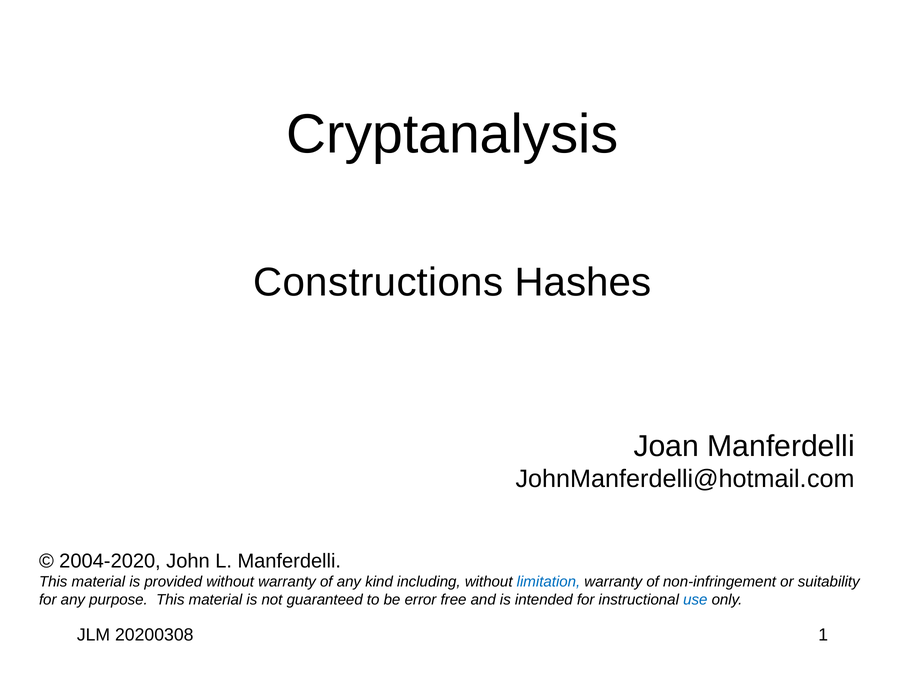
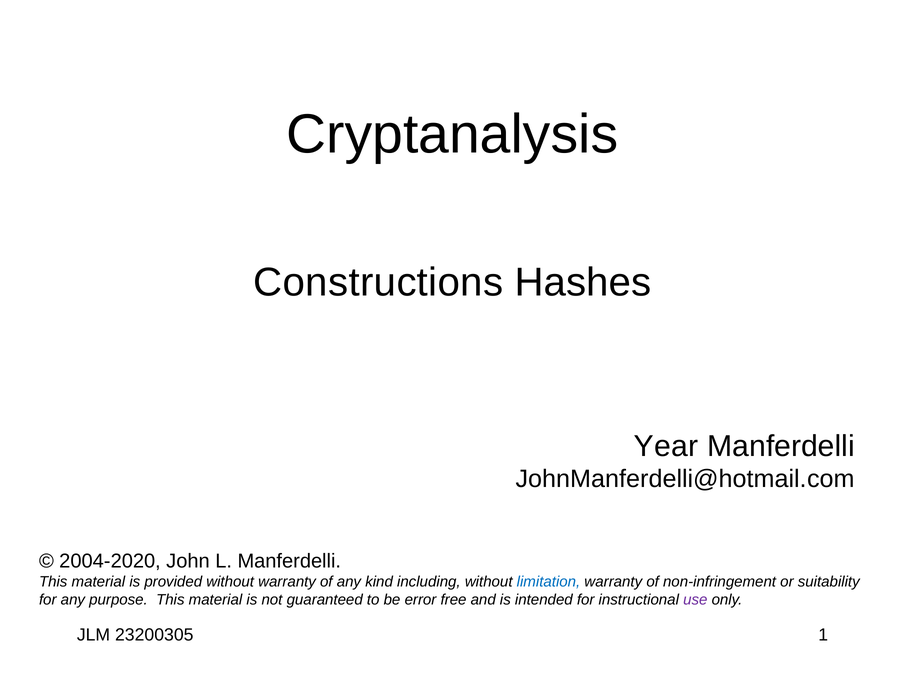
Joan: Joan -> Year
use colour: blue -> purple
20200308: 20200308 -> 23200305
